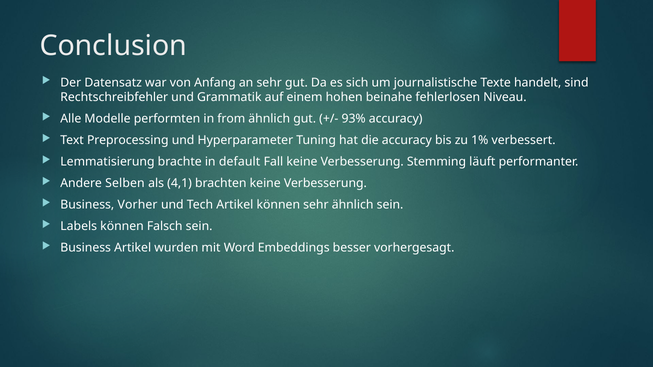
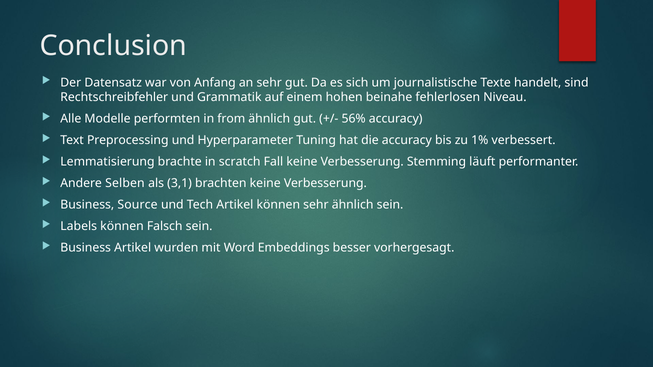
93%: 93% -> 56%
default: default -> scratch
4,1: 4,1 -> 3,1
Vorher: Vorher -> Source
